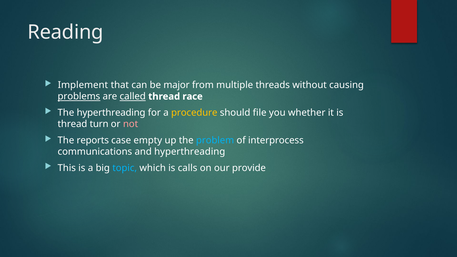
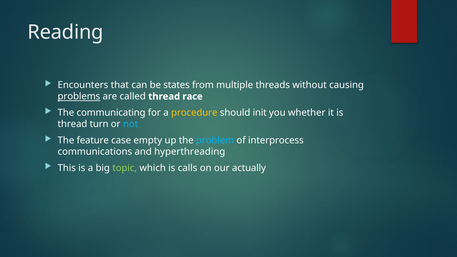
Implement: Implement -> Encounters
major: major -> states
called underline: present -> none
The hyperthreading: hyperthreading -> communicating
file: file -> init
not colour: pink -> light blue
reports: reports -> feature
topic colour: light blue -> light green
provide: provide -> actually
